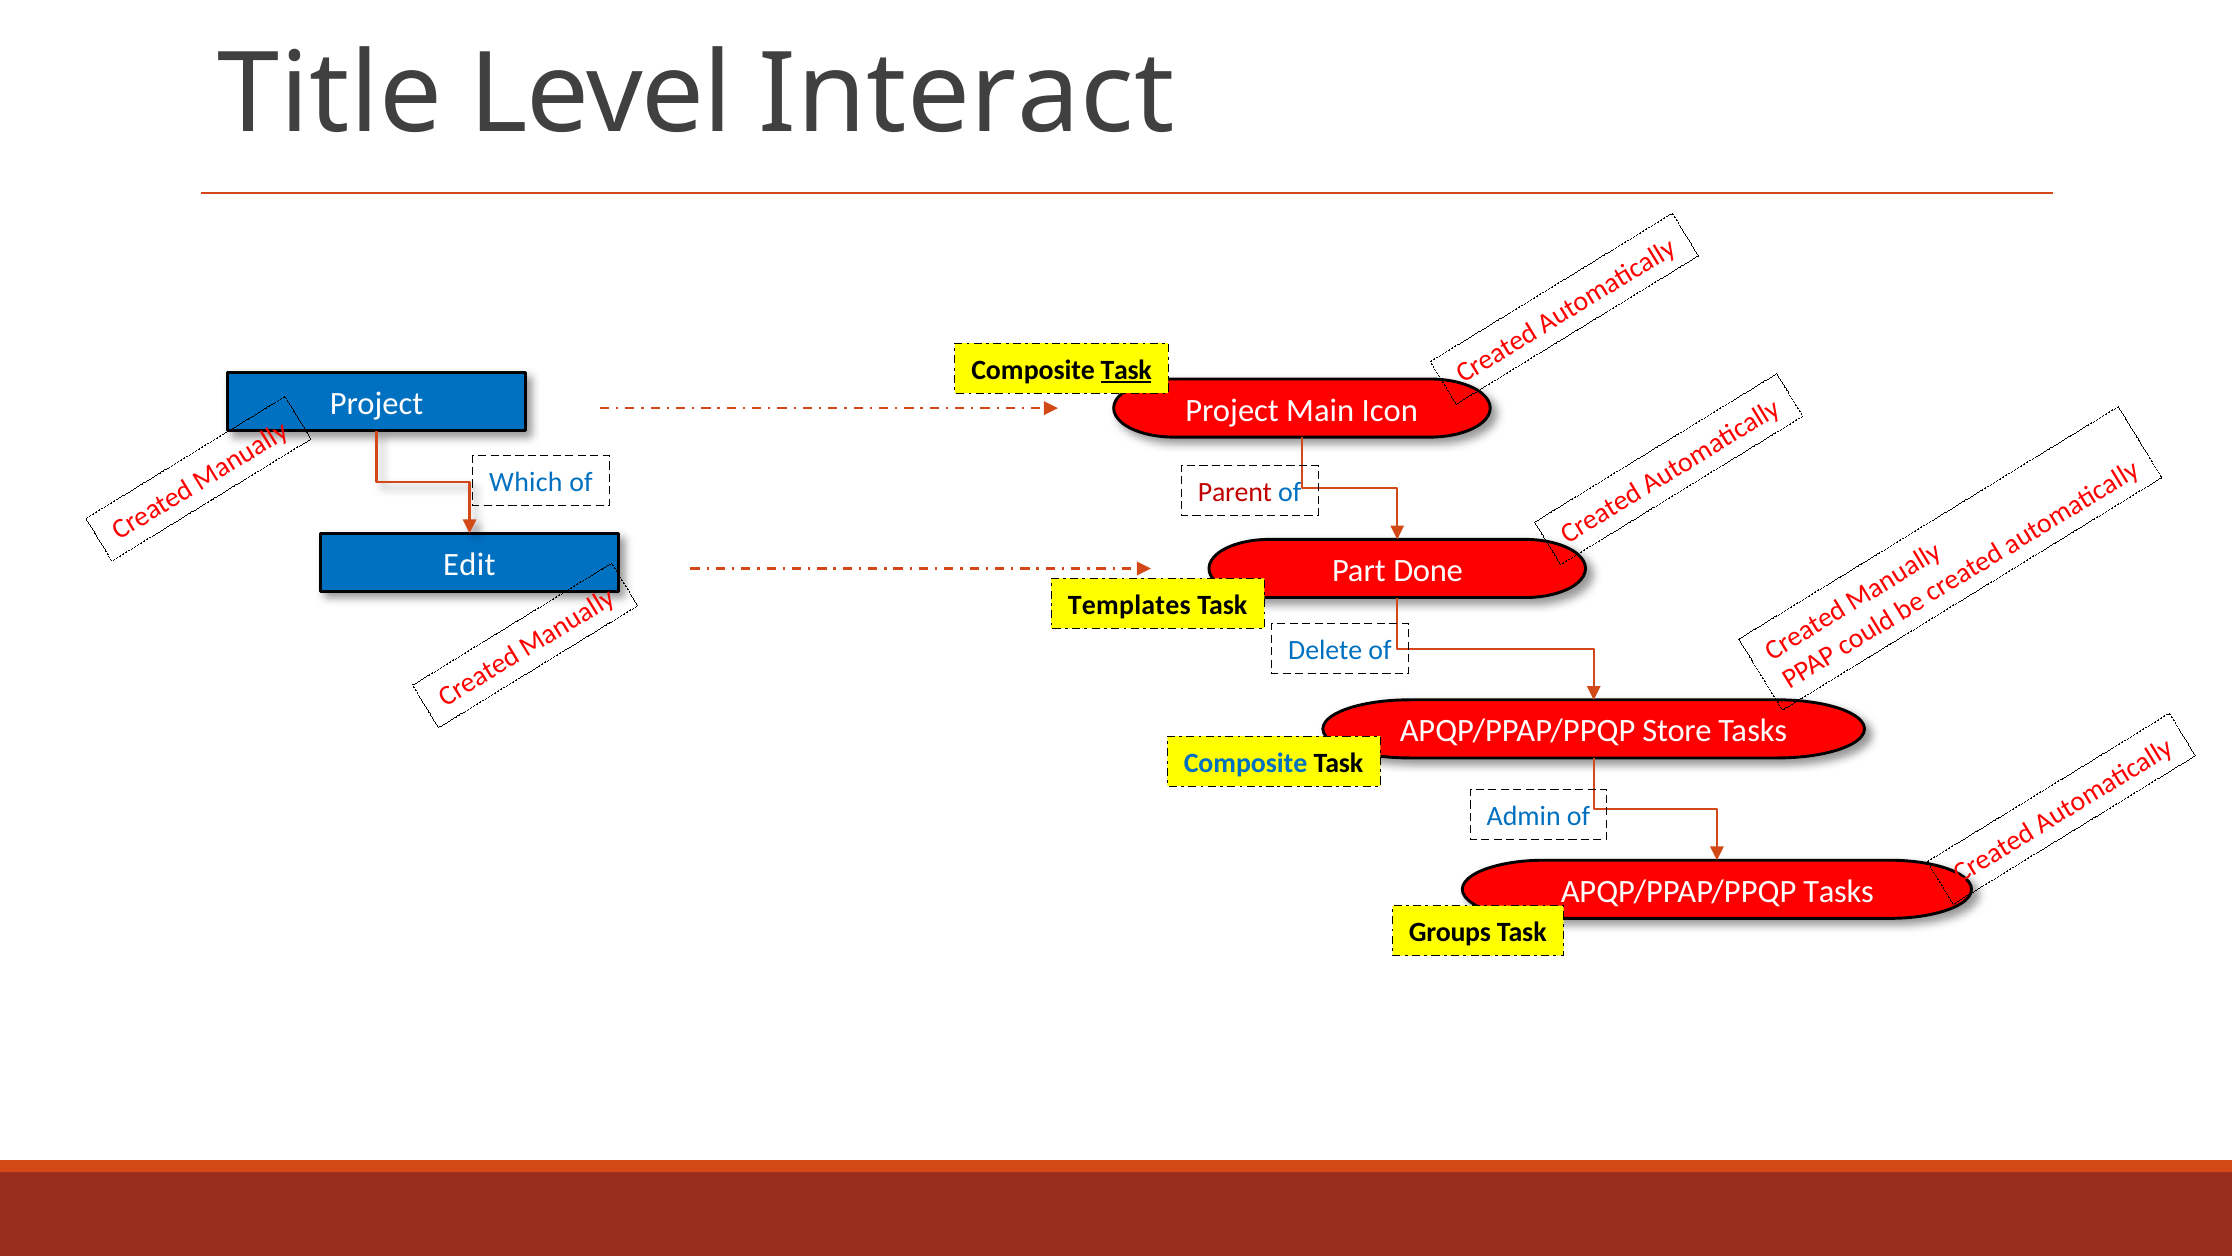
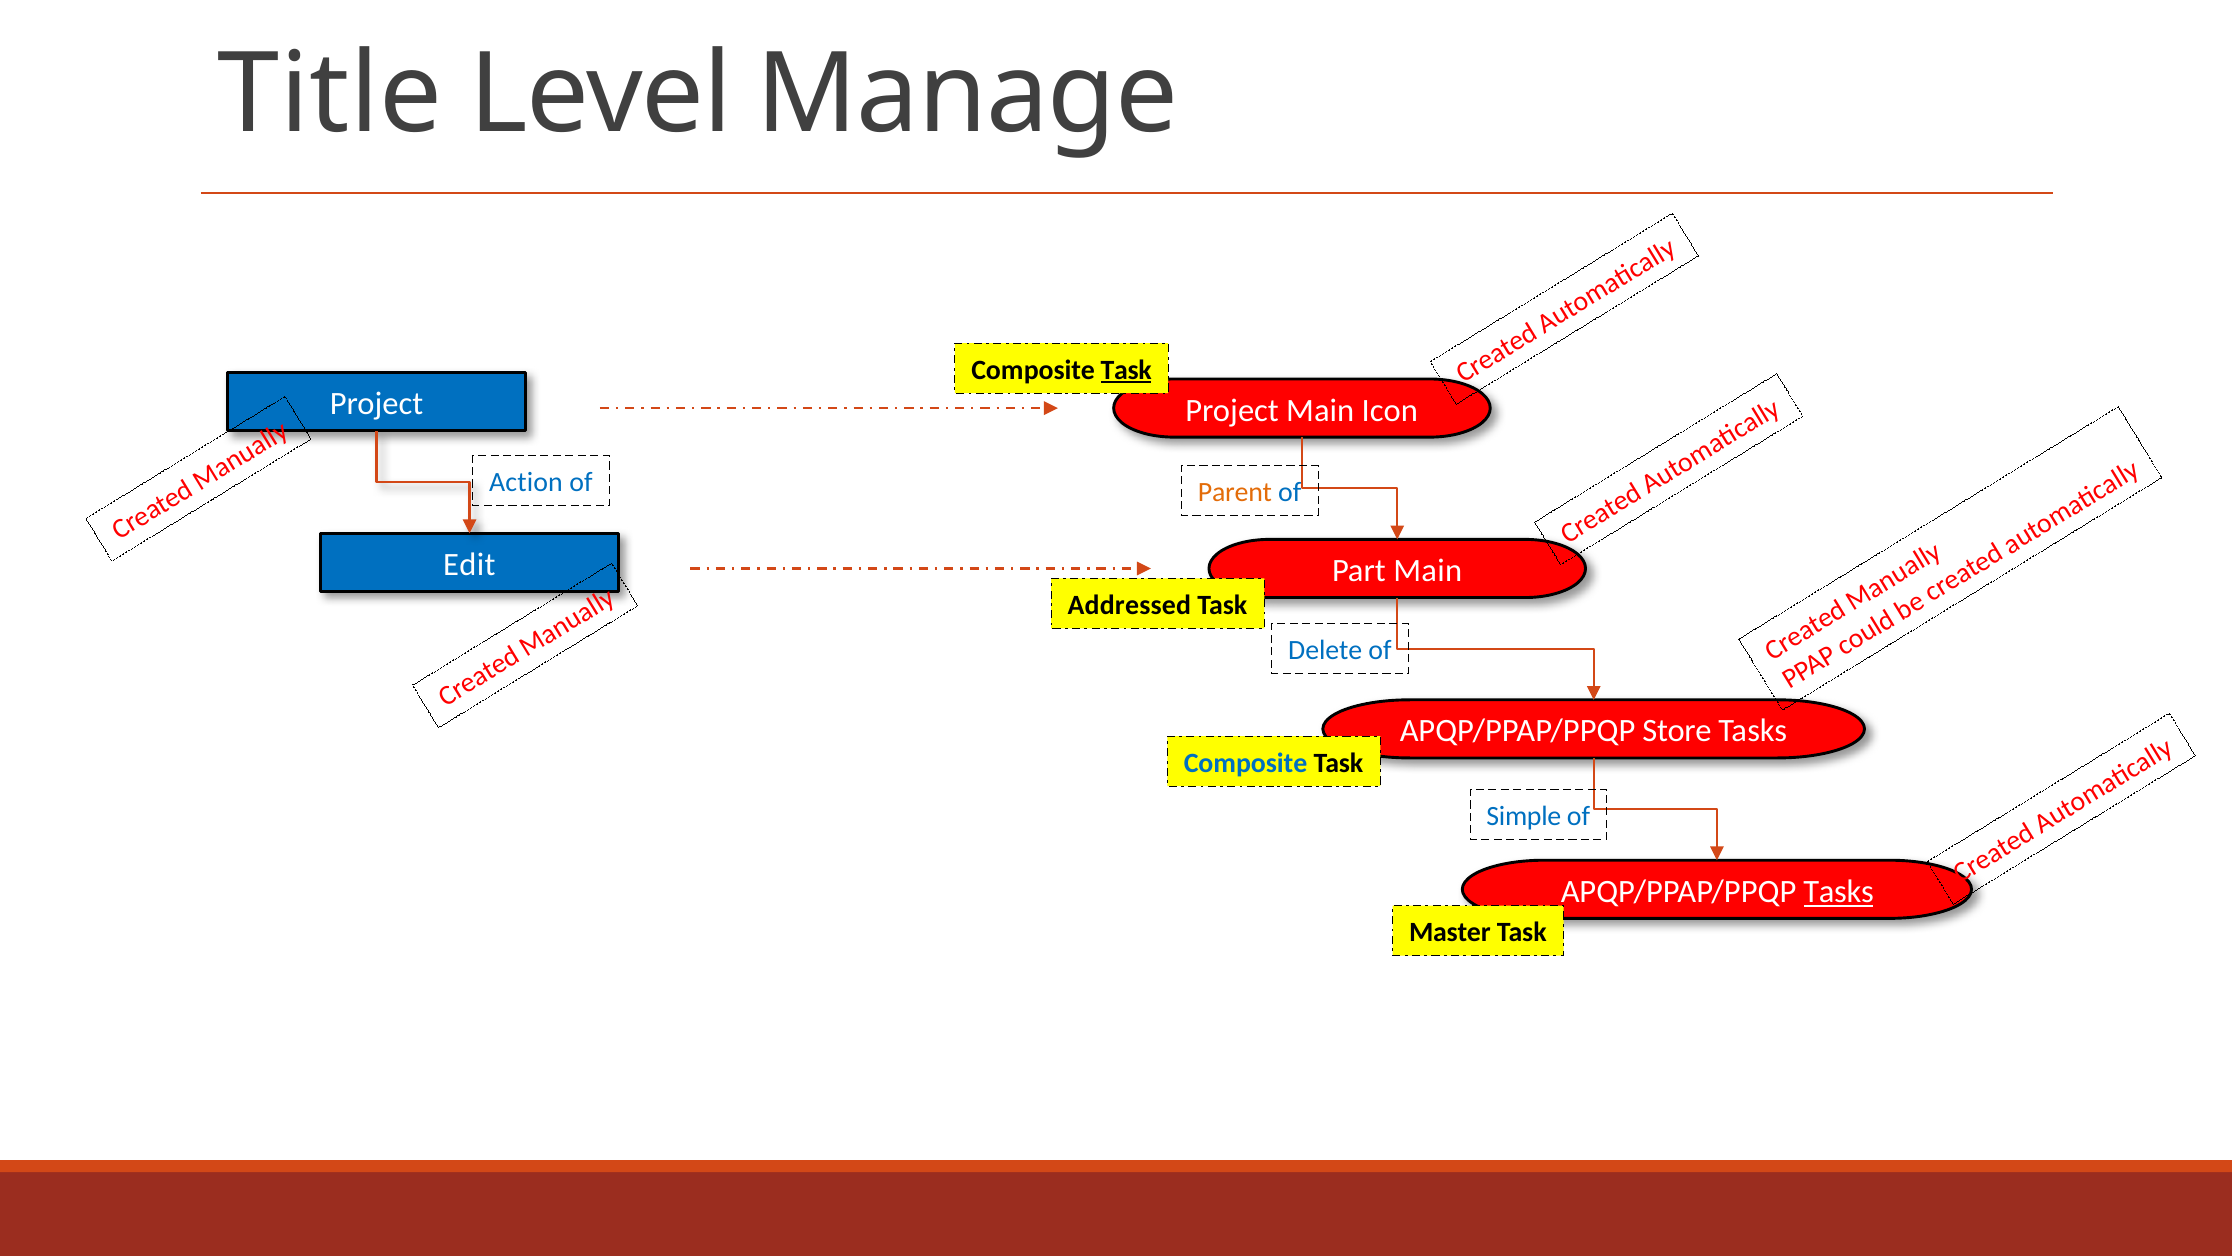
Interact: Interact -> Manage
Which: Which -> Action
Parent colour: red -> orange
Part Done: Done -> Main
Templates: Templates -> Addressed
Admin: Admin -> Simple
Tasks at (1839, 891) underline: none -> present
Groups: Groups -> Master
